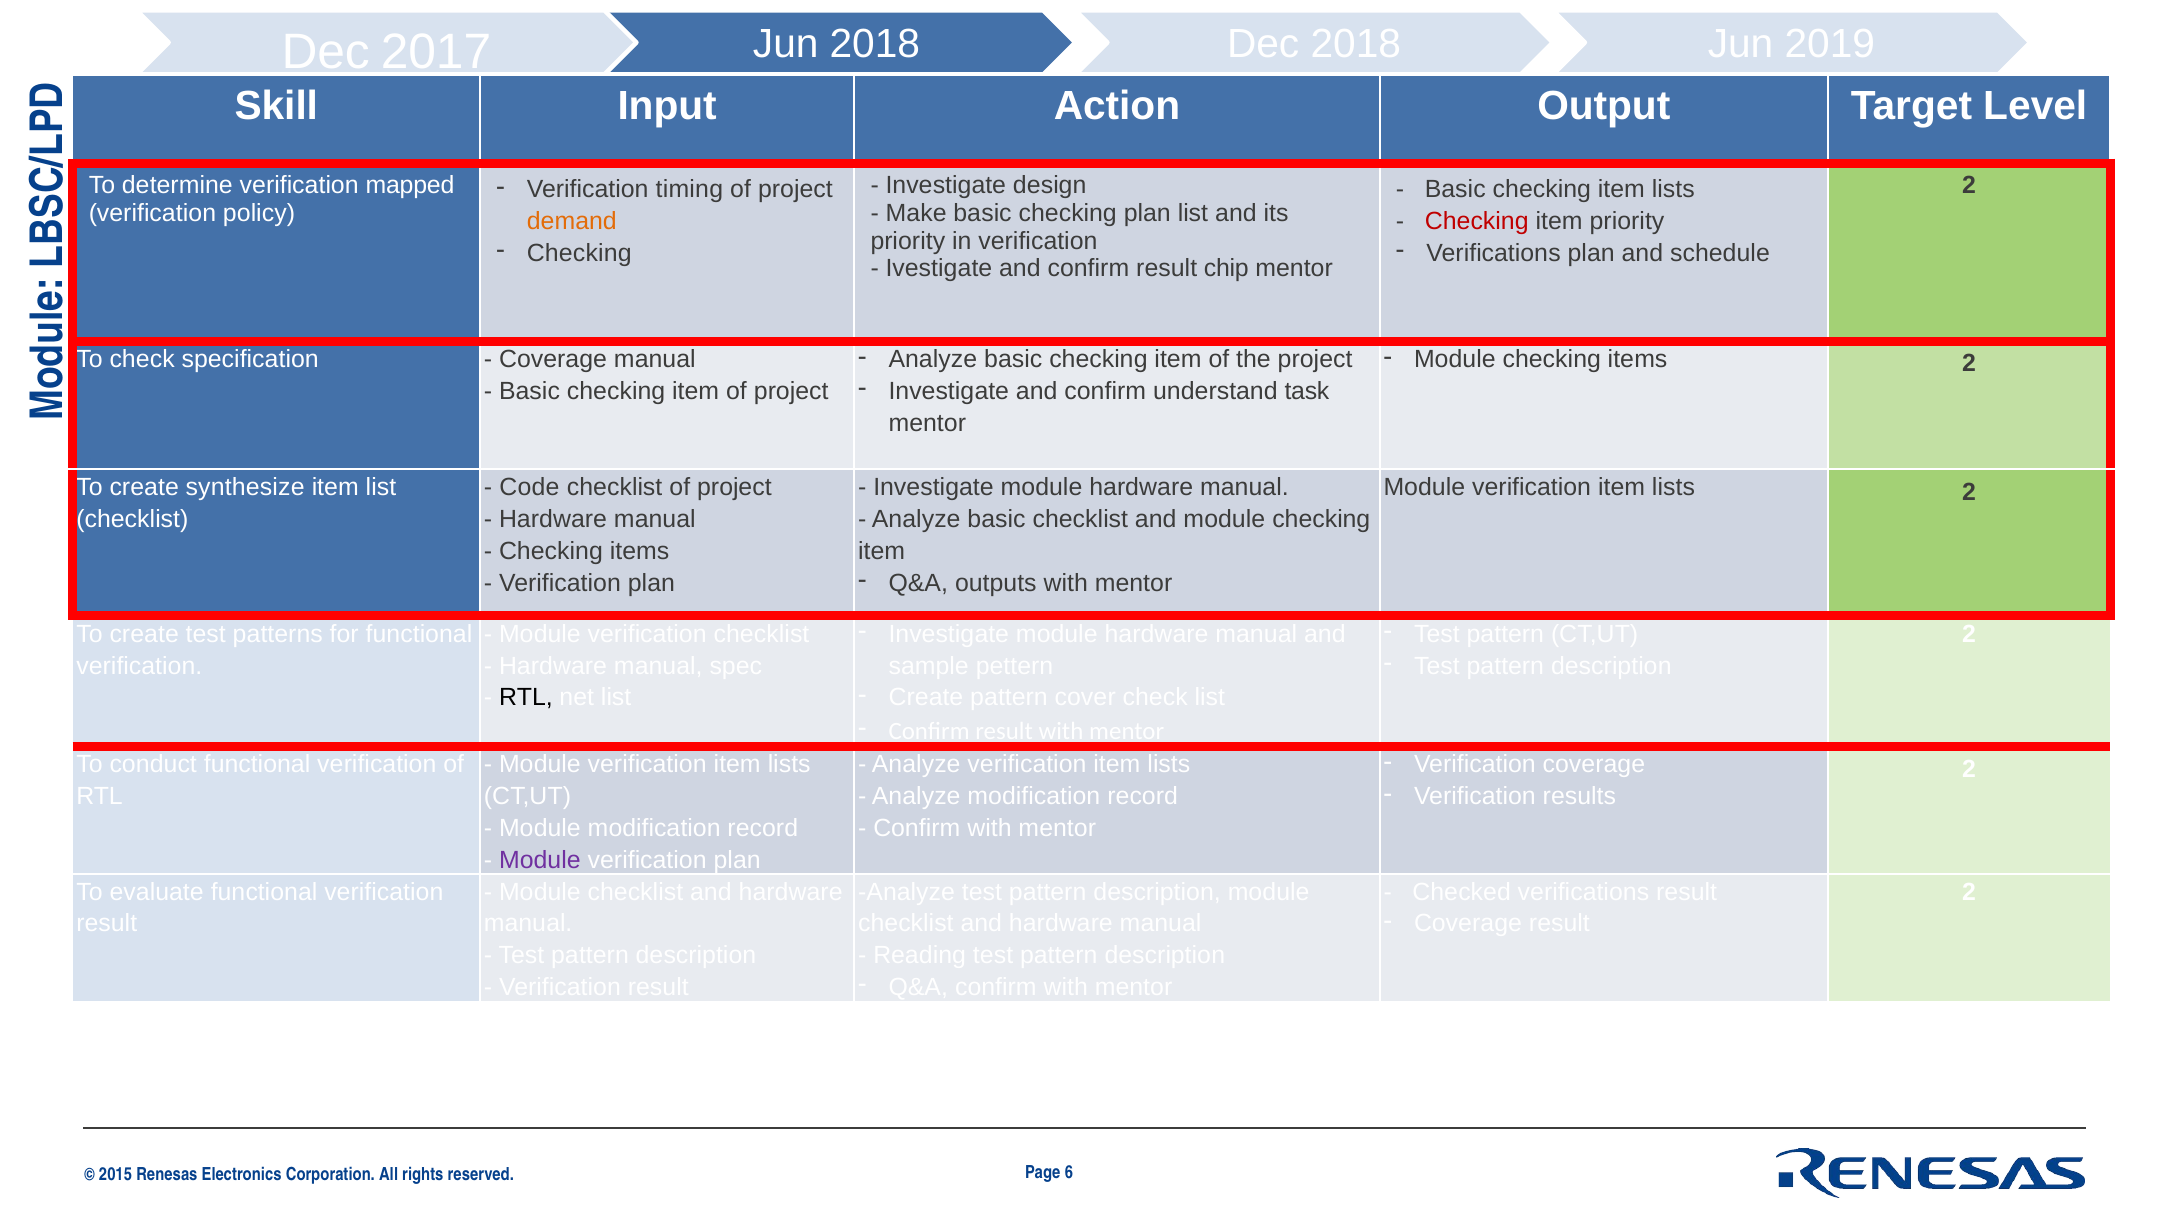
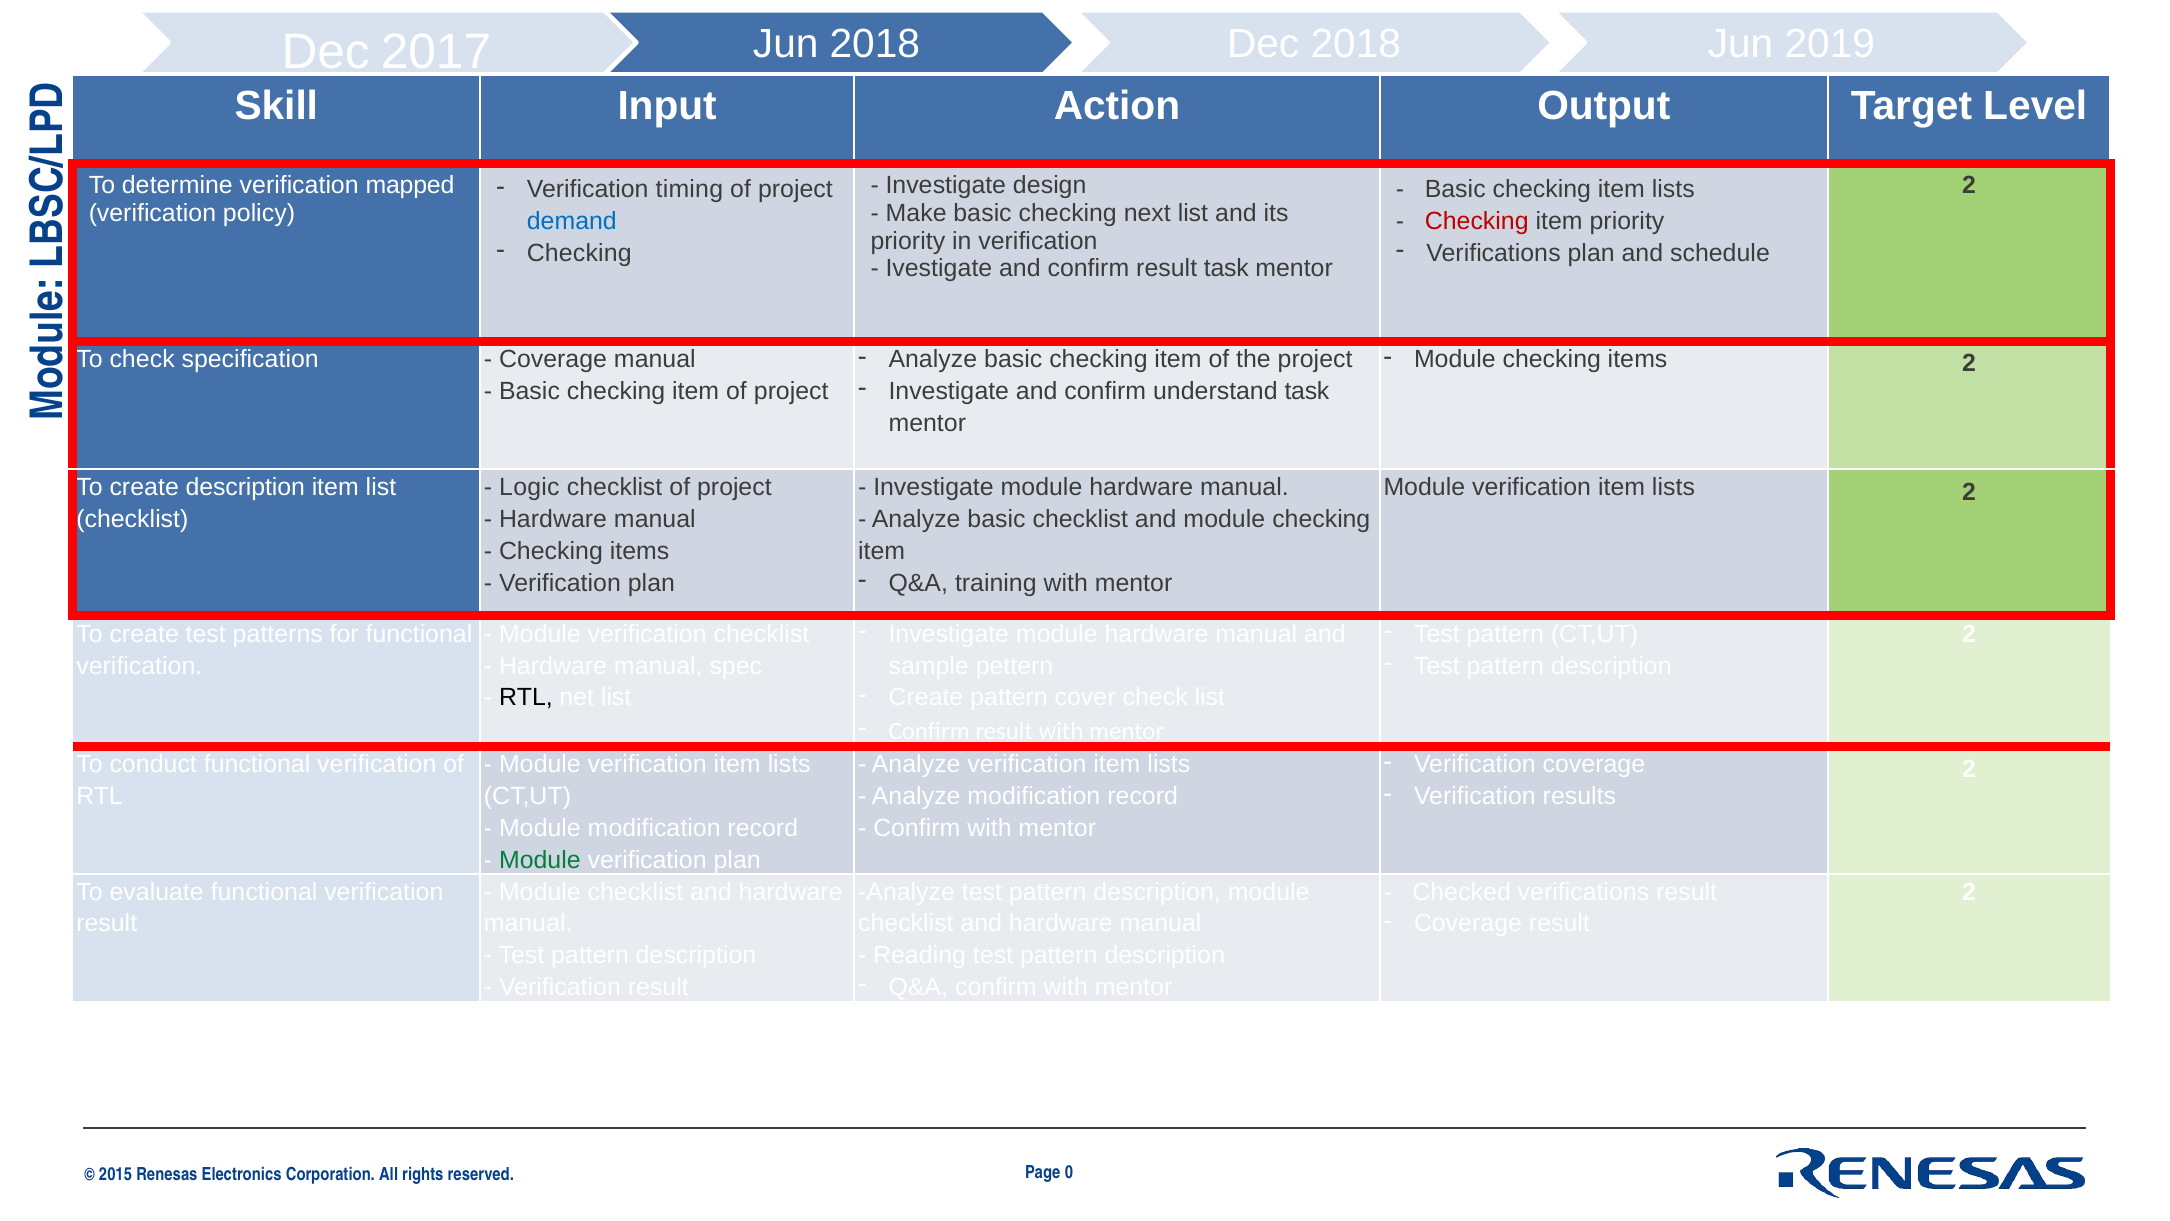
checking plan: plan -> next
demand colour: orange -> blue
result chip: chip -> task
create synthesize: synthesize -> description
Code: Code -> Logic
outputs: outputs -> training
Module at (540, 860) colour: purple -> green
6: 6 -> 0
